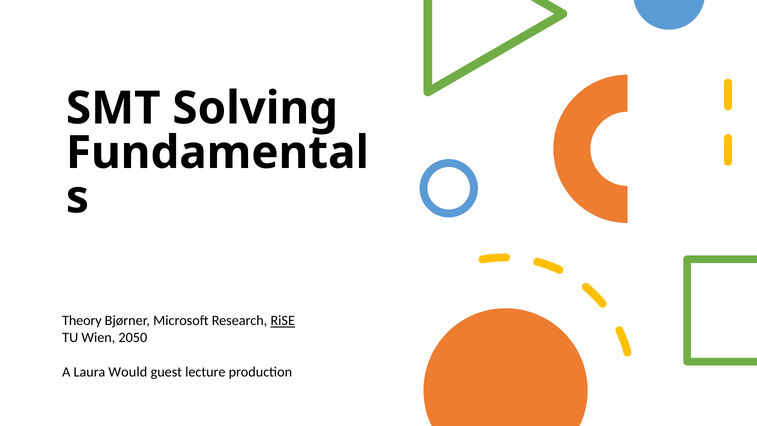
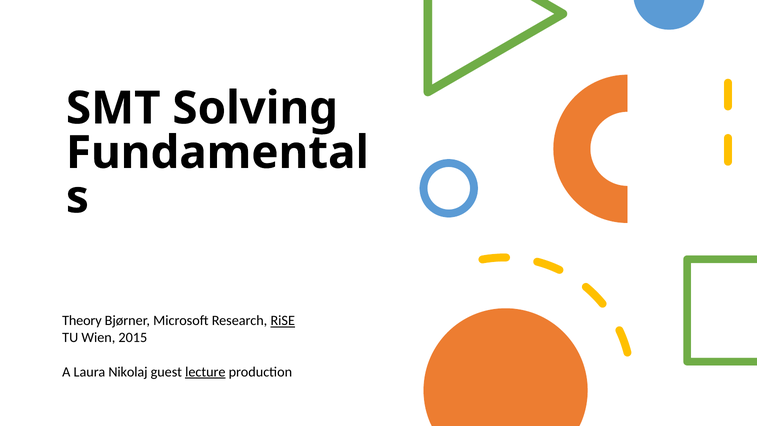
2050: 2050 -> 2015
Would: Would -> Nikolaj
lecture underline: none -> present
